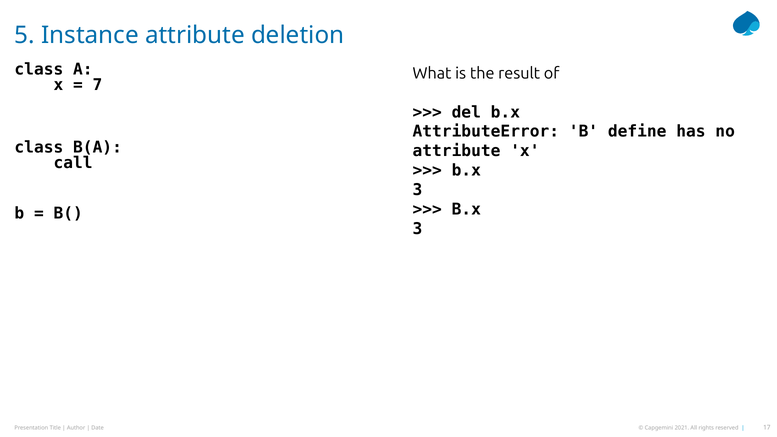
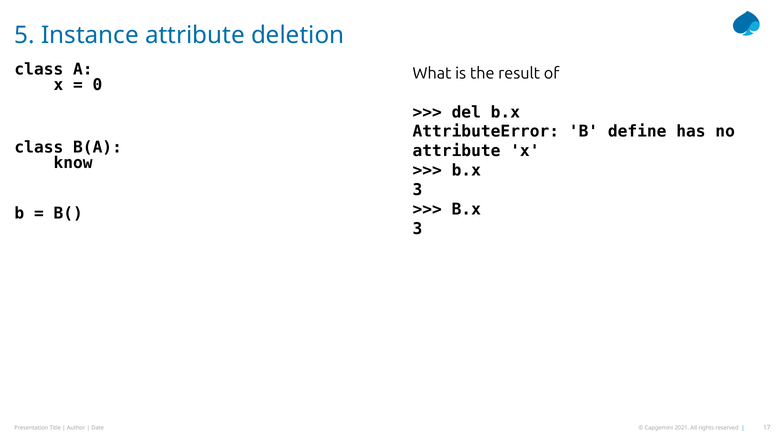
7: 7 -> 0
call: call -> know
